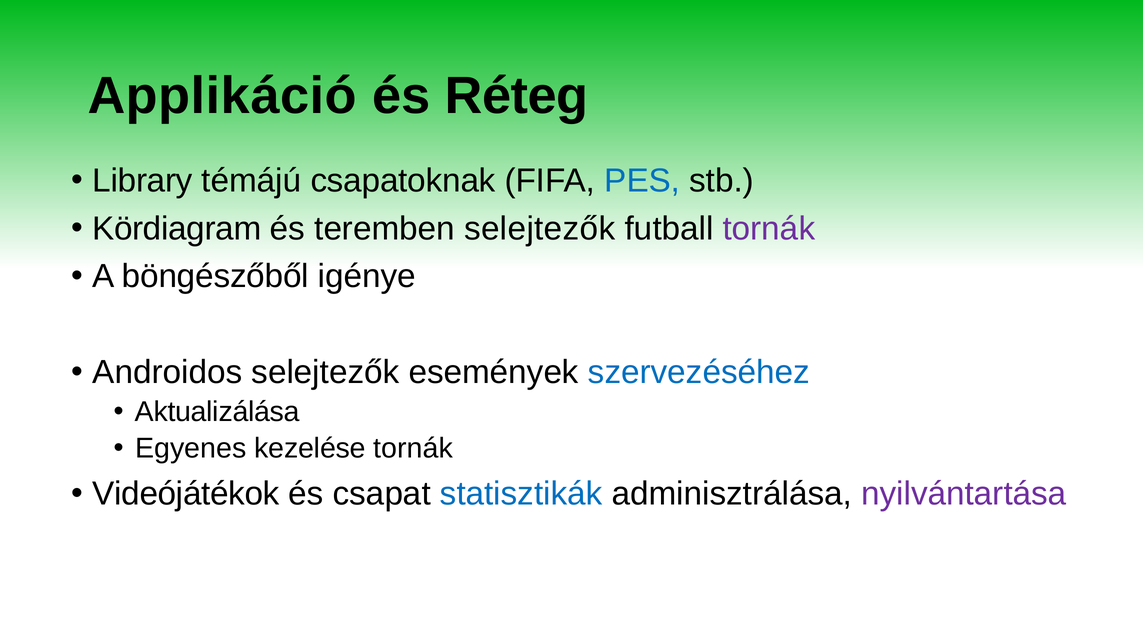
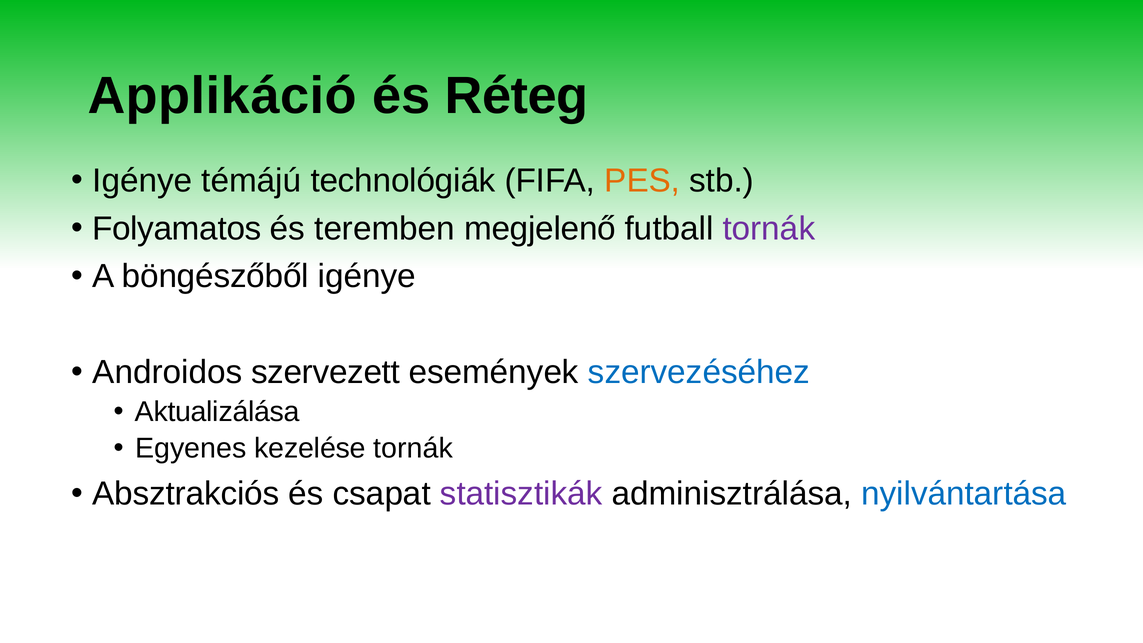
Library at (142, 181): Library -> Igénye
csapatoknak: csapatoknak -> technológiák
PES colour: blue -> orange
Kördiagram: Kördiagram -> Folyamatos
teremben selejtezők: selejtezők -> megjelenő
Androidos selejtezők: selejtezők -> szervezett
Videójátékok: Videójátékok -> Absztrakciós
statisztikák colour: blue -> purple
nyilvántartása colour: purple -> blue
